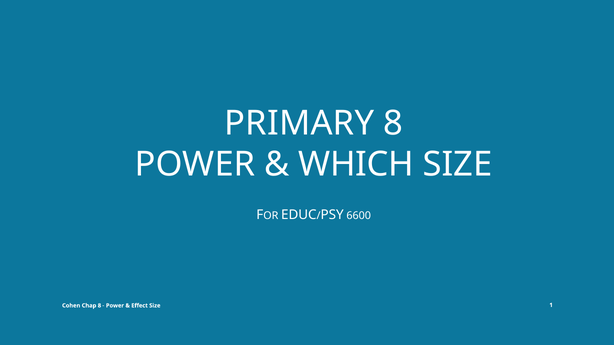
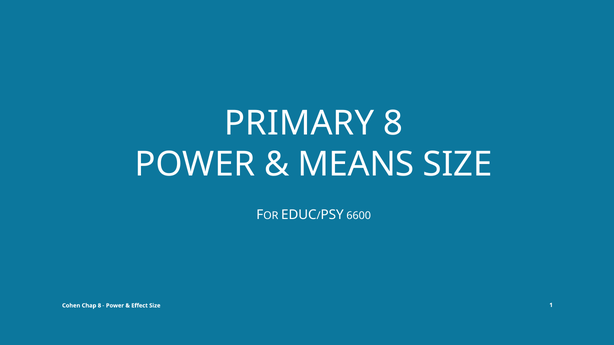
WHICH: WHICH -> MEANS
